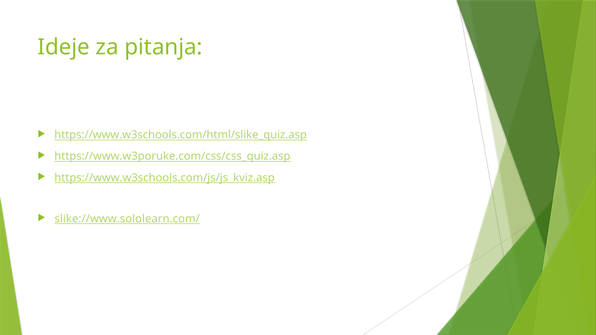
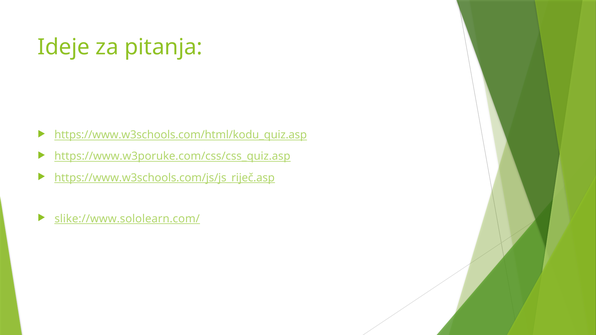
https://www.w3schools.com/html/slike_quiz.asp: https://www.w3schools.com/html/slike_quiz.asp -> https://www.w3schools.com/html/kodu_quiz.asp
https://www.w3schools.com/js/js_kviz.asp: https://www.w3schools.com/js/js_kviz.asp -> https://www.w3schools.com/js/js_riječ.asp
